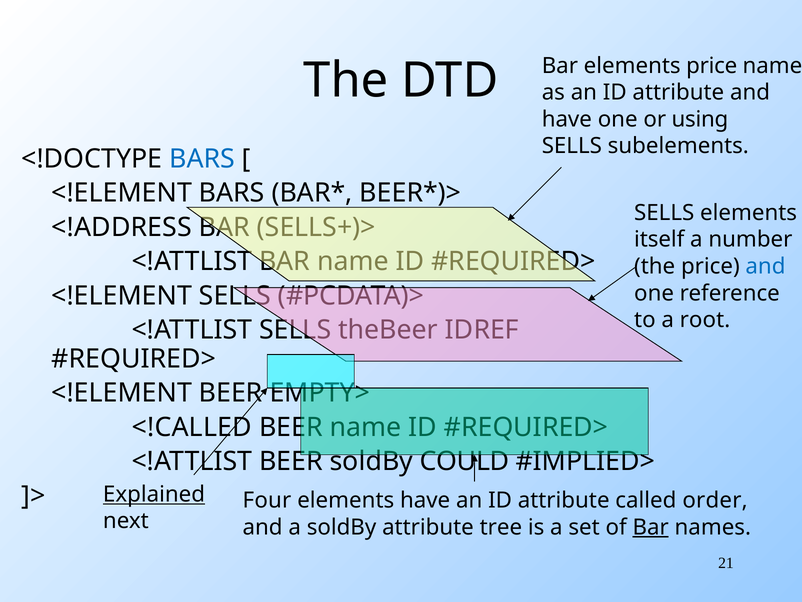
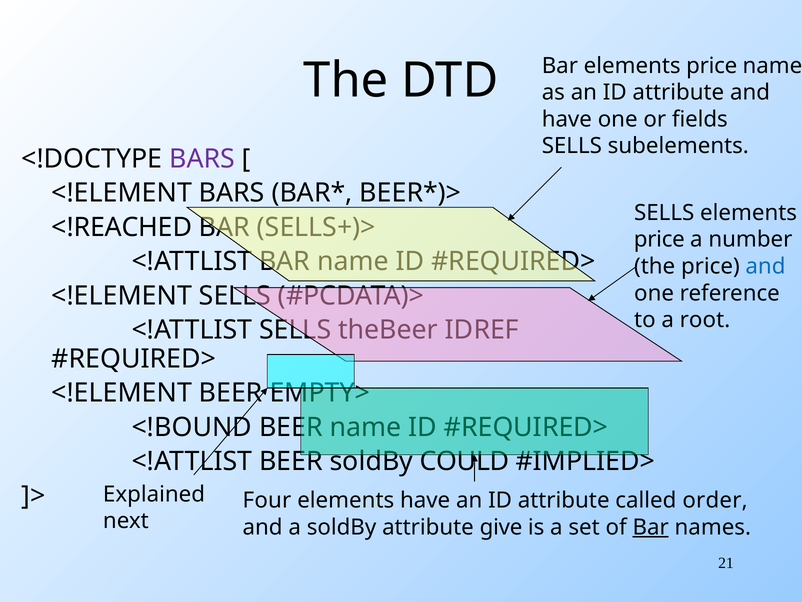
using: using -> fields
BARS at (202, 159) colour: blue -> purple
<!ADDRESS: <!ADDRESS -> <!REACHED
itself at (659, 239): itself -> price
<!CALLED: <!CALLED -> <!BOUND
Explained underline: present -> none
tree: tree -> give
